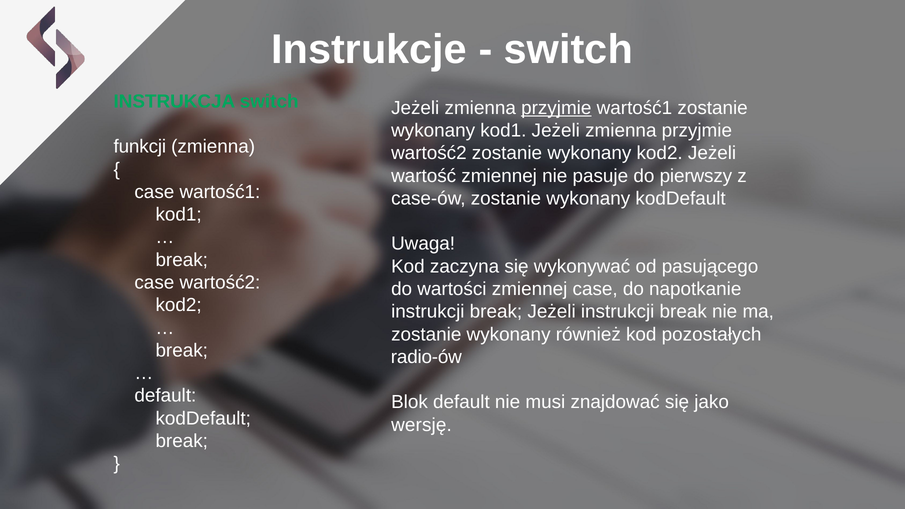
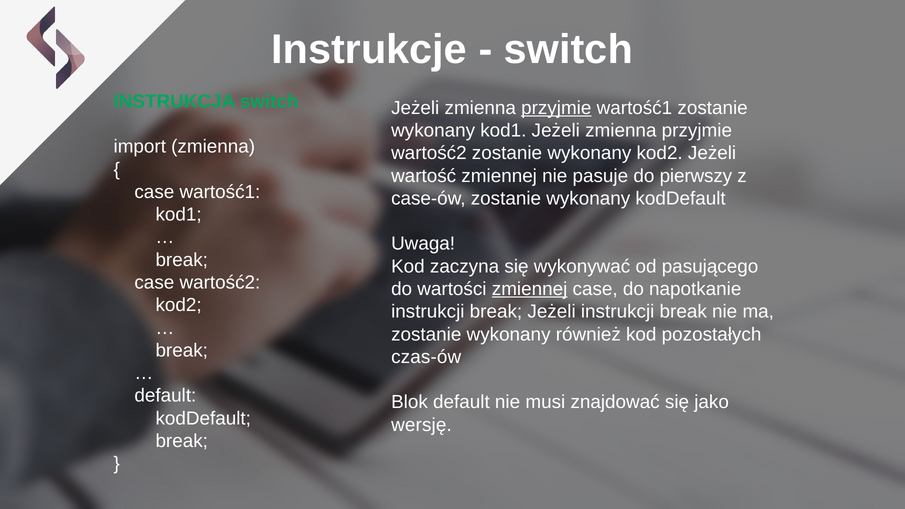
funkcji: funkcji -> import
zmiennej at (530, 289) underline: none -> present
radio-ów: radio-ów -> czas-ów
